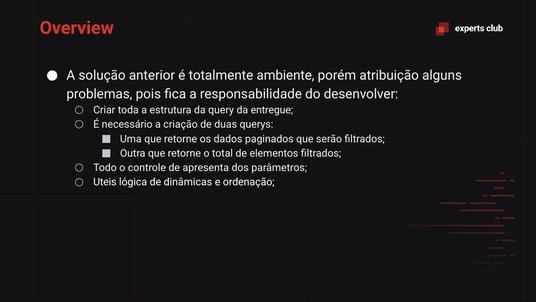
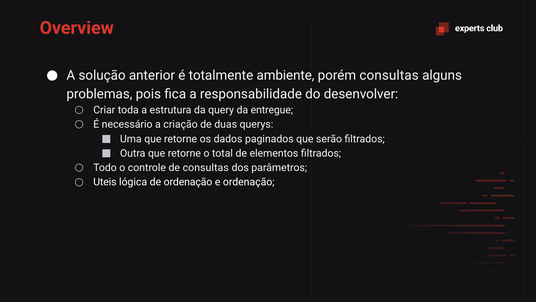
porém atribuição: atribuição -> consultas
de apresenta: apresenta -> consultas
de dinâmicas: dinâmicas -> ordenação
